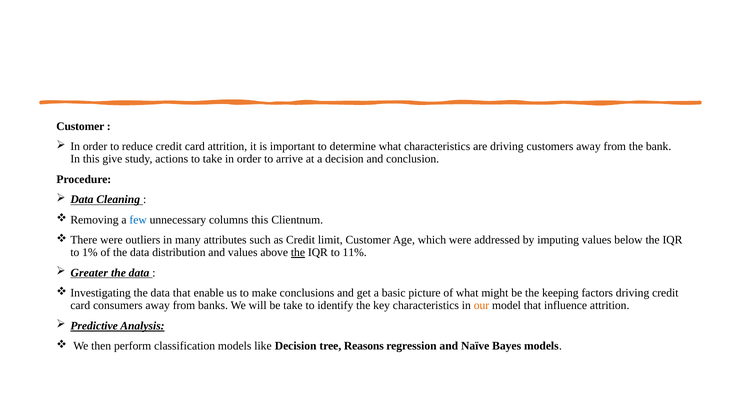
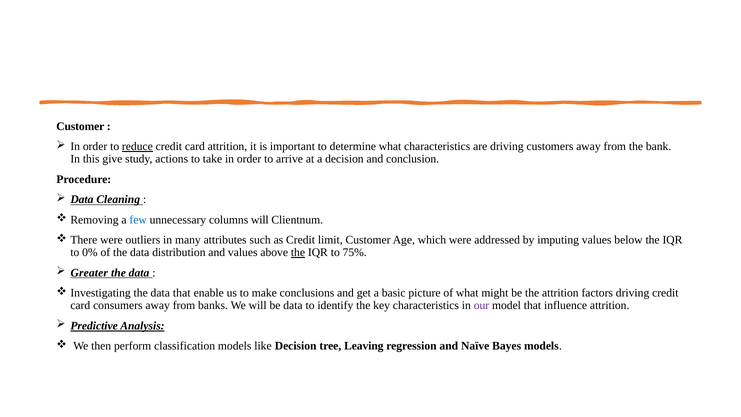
reduce underline: none -> present
columns this: this -> will
1%: 1% -> 0%
11%: 11% -> 75%
the keeping: keeping -> attrition
be take: take -> data
our colour: orange -> purple
Reasons: Reasons -> Leaving
